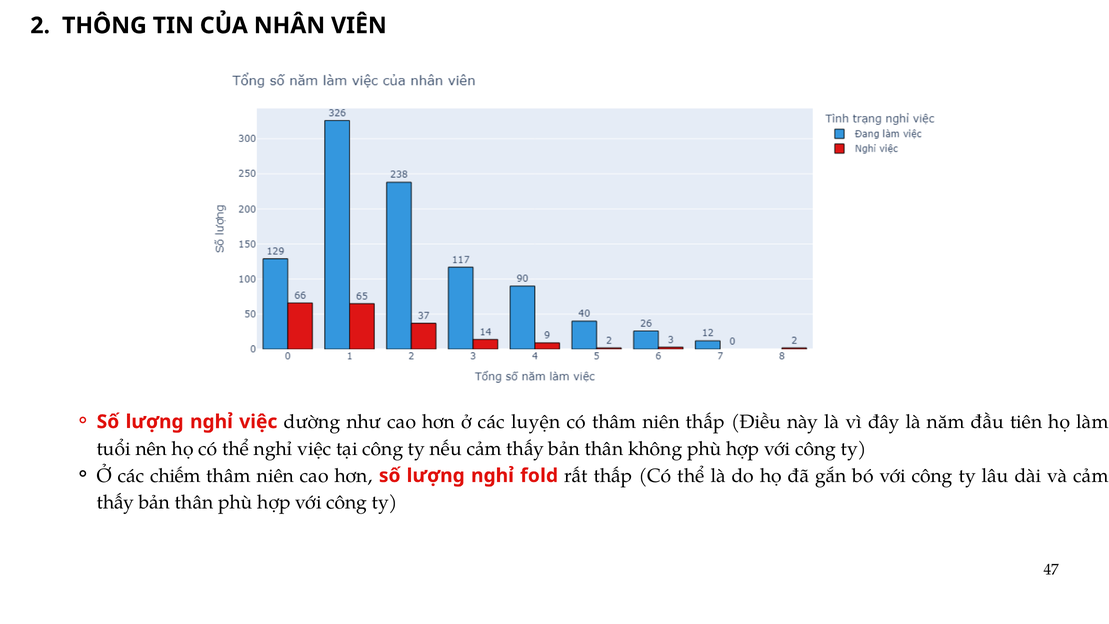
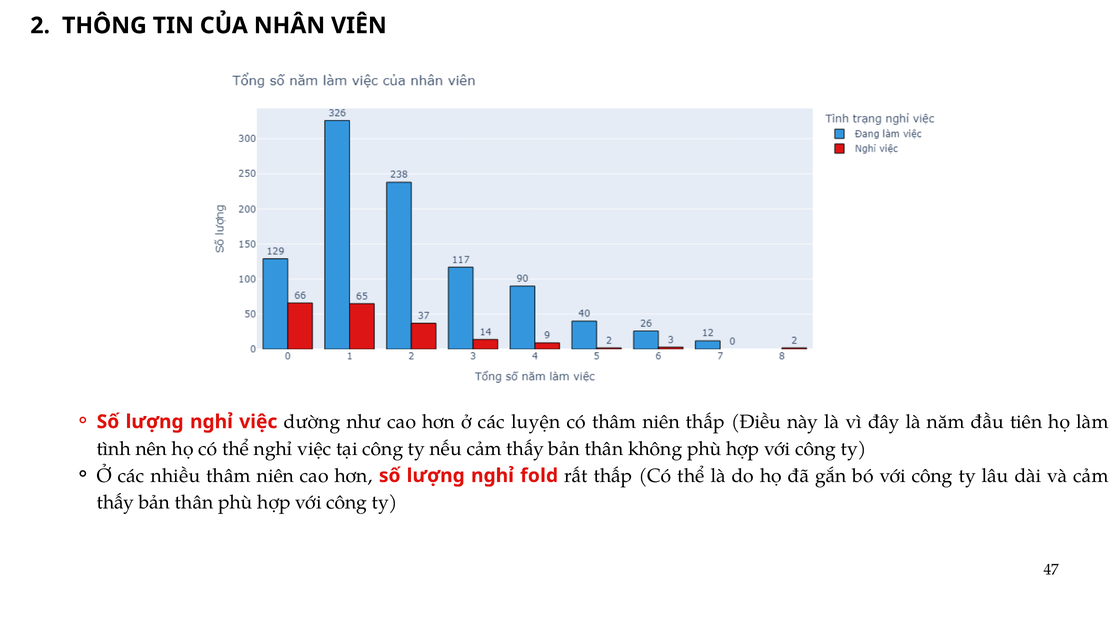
tuổi: tuổi -> tình
chiếm: chiếm -> nhiều
